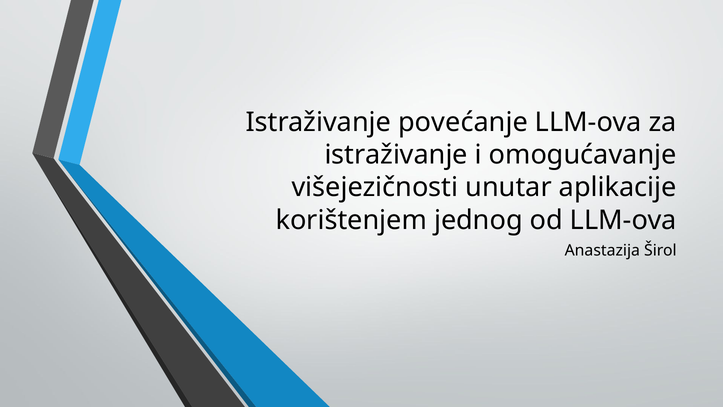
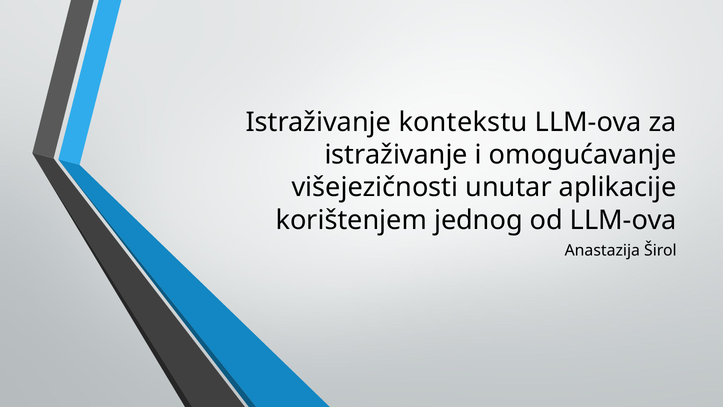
povećanje: povećanje -> kontekstu
